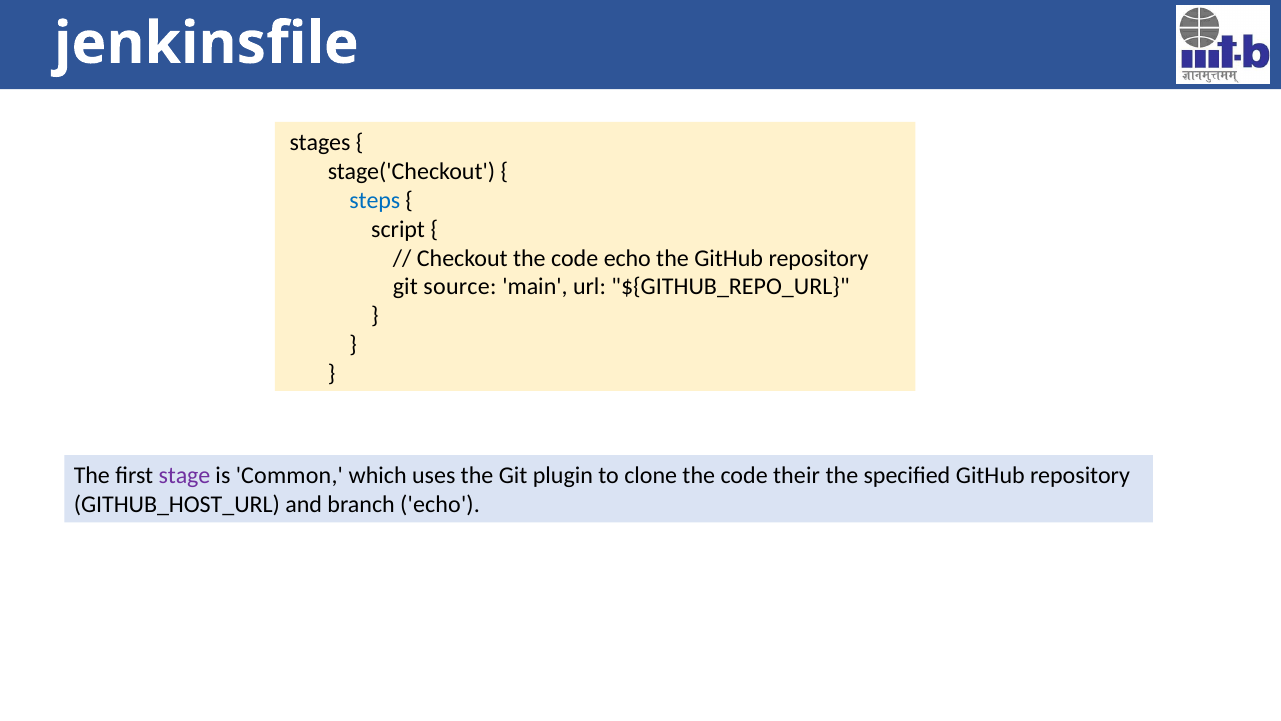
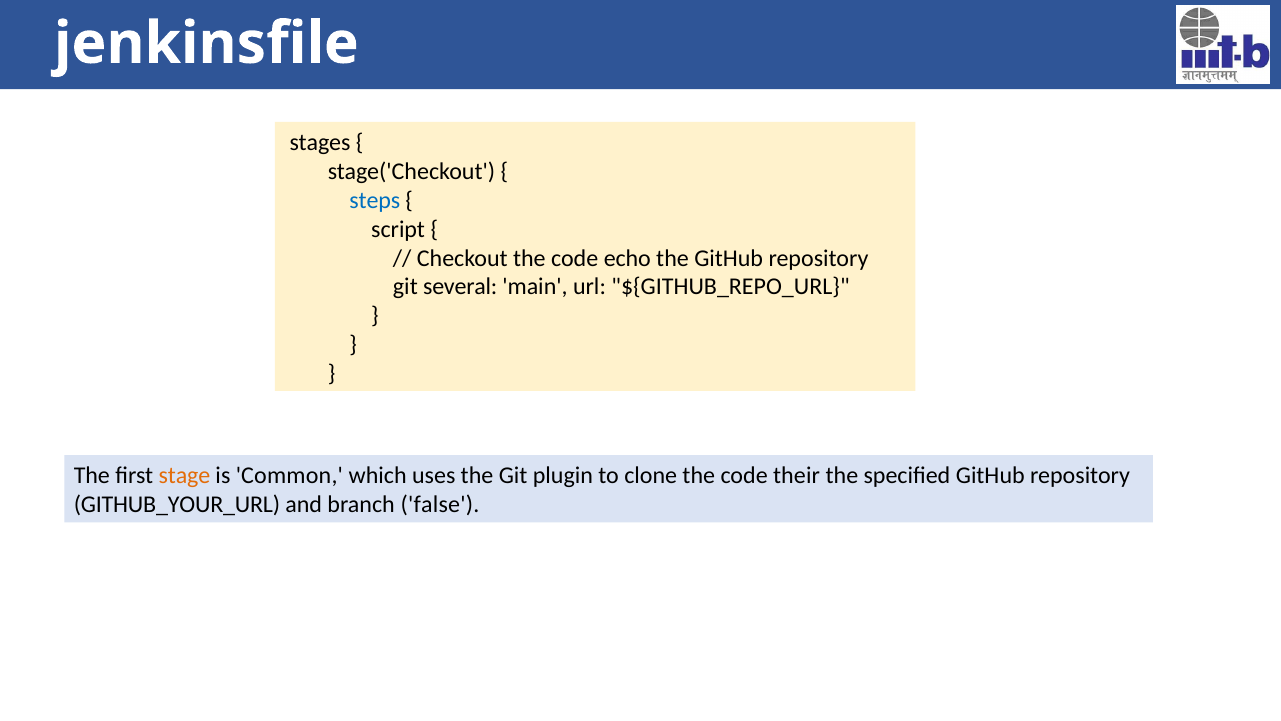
source: source -> several
stage colour: purple -> orange
GITHUB_HOST_URL: GITHUB_HOST_URL -> GITHUB_YOUR_URL
branch echo: echo -> false
